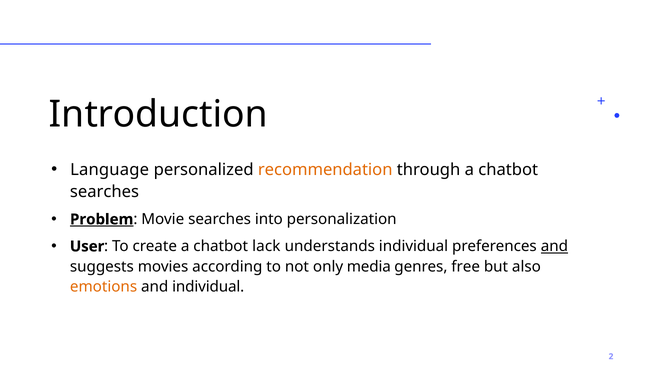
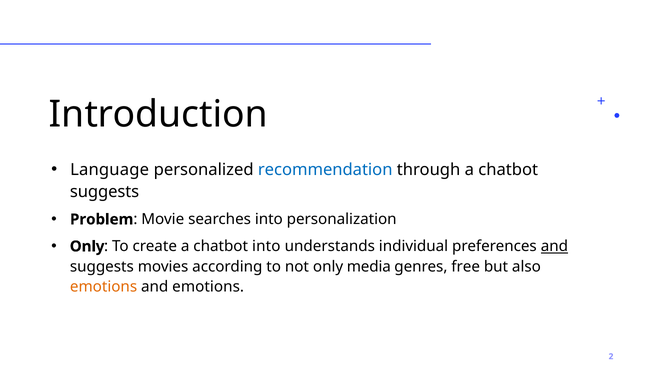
recommendation colour: orange -> blue
searches at (104, 191): searches -> suggests
Problem underline: present -> none
User at (87, 246): User -> Only
chatbot lack: lack -> into
and individual: individual -> emotions
